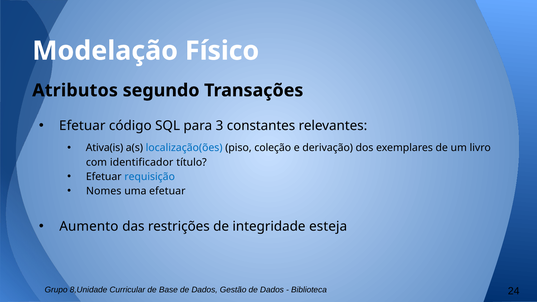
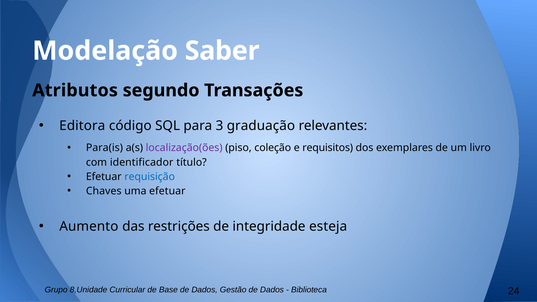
Físico: Físico -> Saber
Efetuar at (82, 126): Efetuar -> Editora
constantes: constantes -> graduação
Ativa(is: Ativa(is -> Para(is
localização(ões colour: blue -> purple
derivação: derivação -> requisitos
Nomes: Nomes -> Chaves
